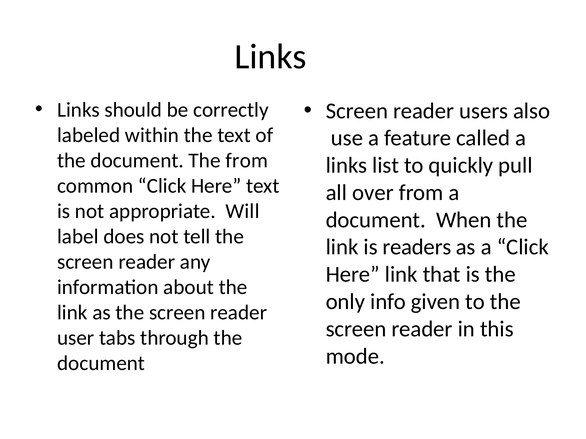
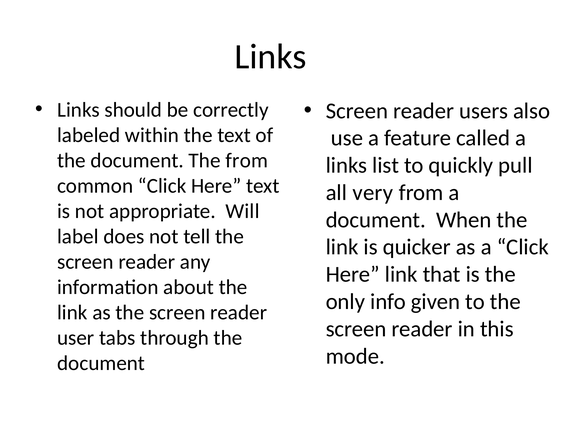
over: over -> very
readers: readers -> quicker
